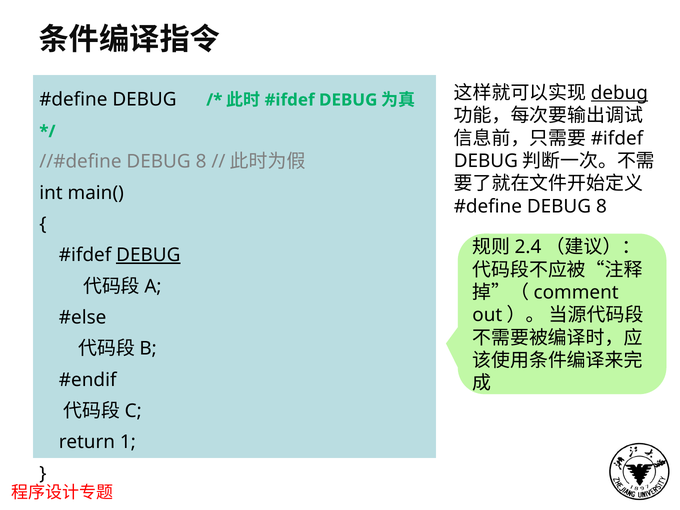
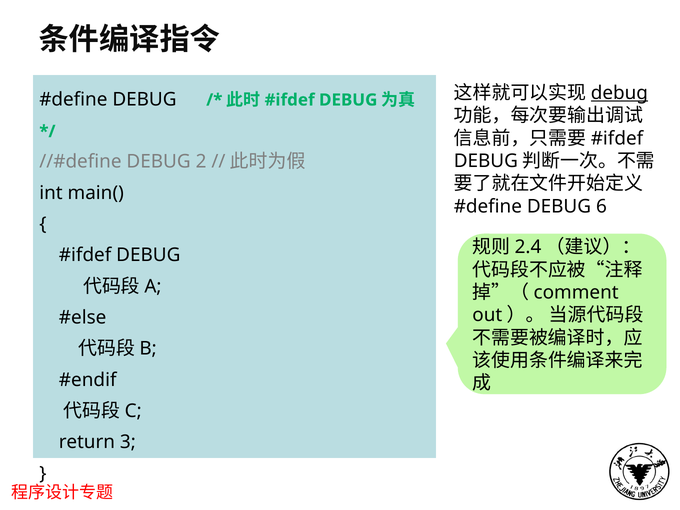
8 at (201, 162): 8 -> 2
8 at (601, 206): 8 -> 6
DEBUG at (148, 255) underline: present -> none
1: 1 -> 3
